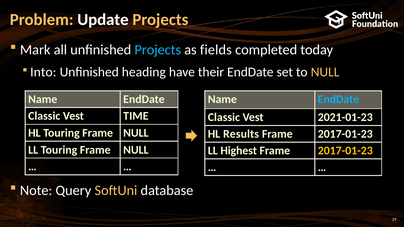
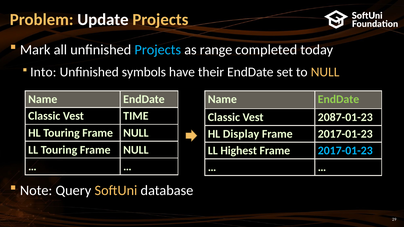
fields: fields -> range
heading: heading -> symbols
EndDate at (339, 99) colour: light blue -> light green
2021-01-23: 2021-01-23 -> 2087-01-23
Results: Results -> Display
2017-01-23 at (345, 151) colour: yellow -> light blue
